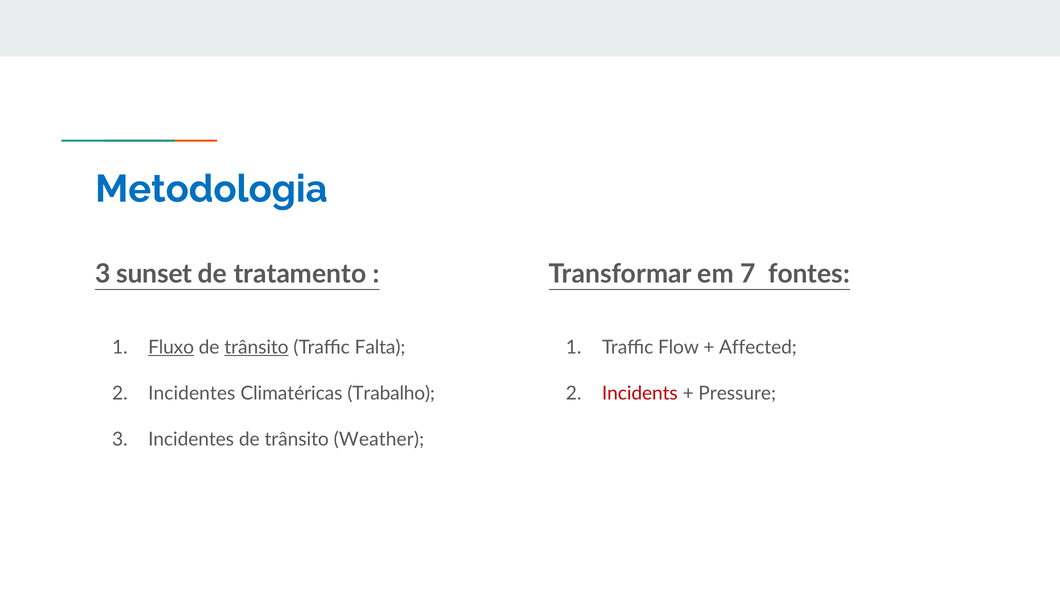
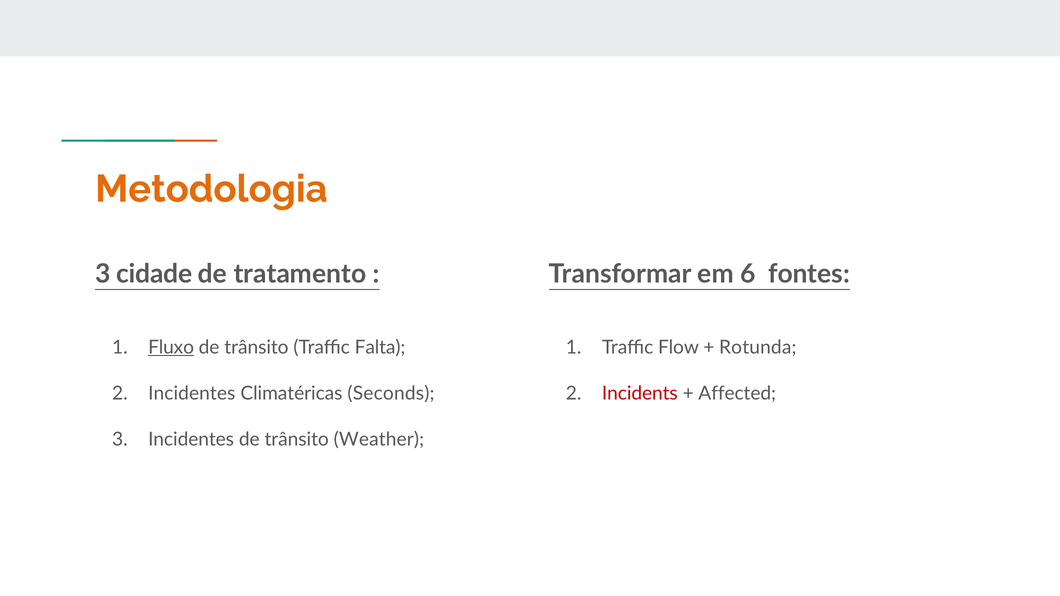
Metodologia colour: blue -> orange
sunset: sunset -> cidade
7: 7 -> 6
trânsito at (256, 348) underline: present -> none
Affected: Affected -> Rotunda
Trabalho: Trabalho -> Seconds
Pressure: Pressure -> Affected
